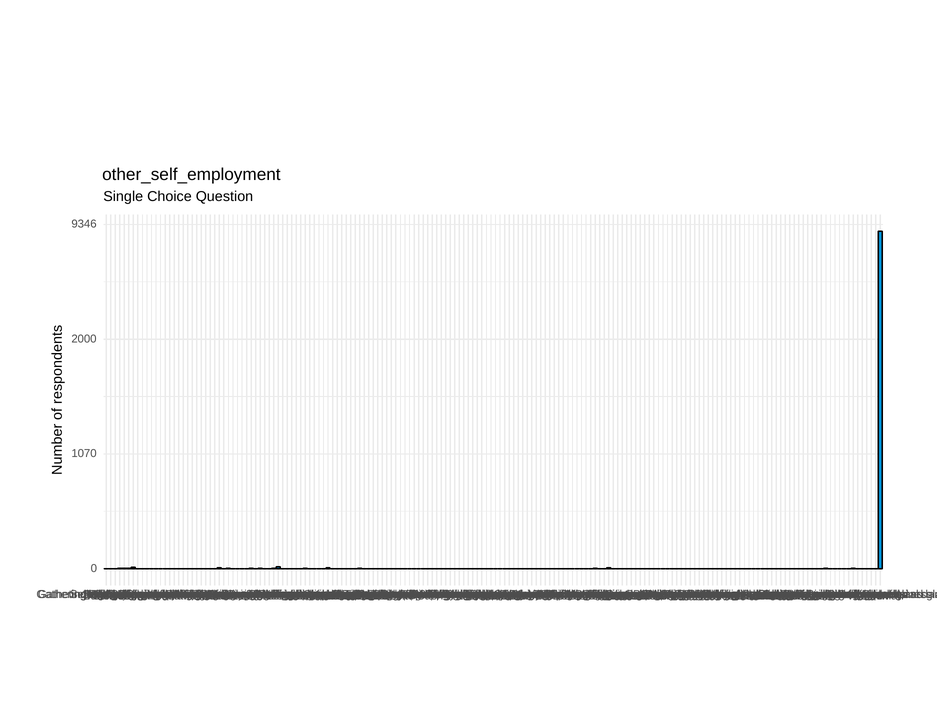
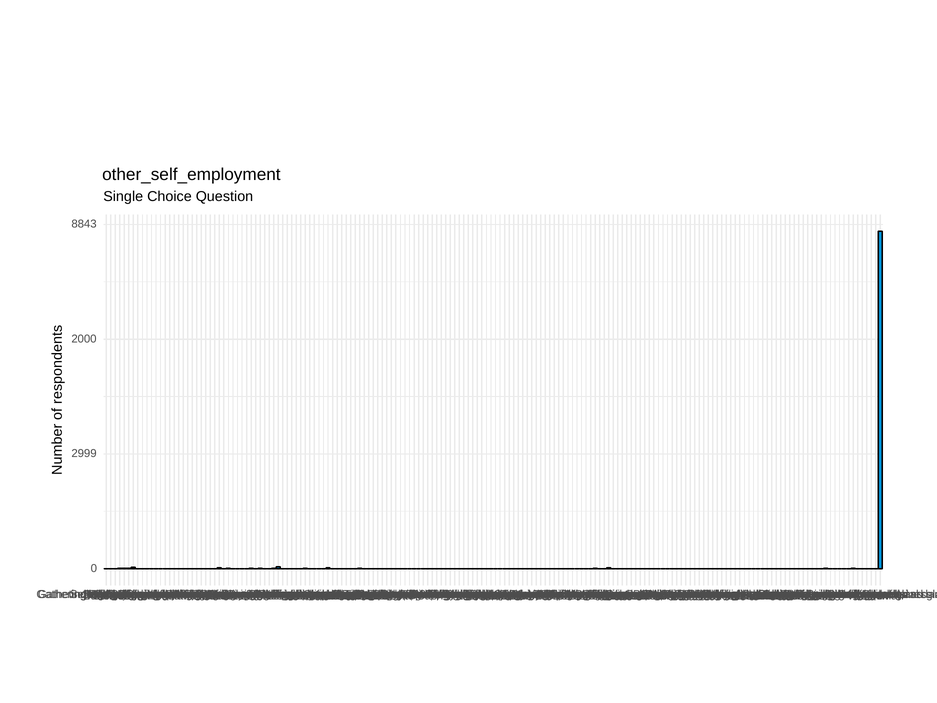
9346: 9346 -> 8843
1070: 1070 -> 2999
